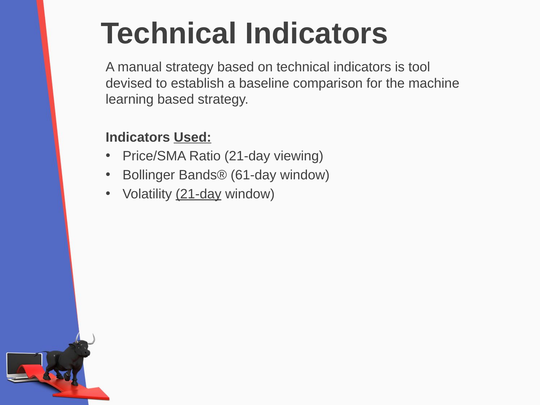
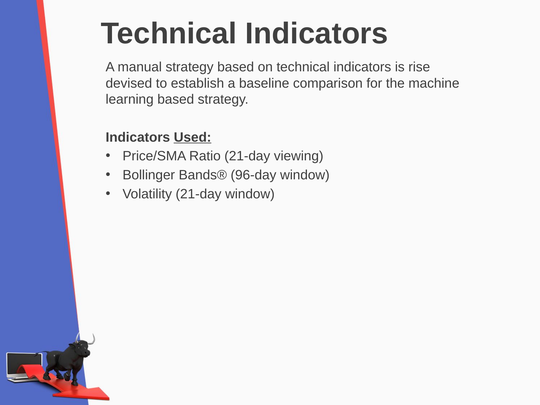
tool: tool -> rise
61-day: 61-day -> 96-day
21-day at (199, 194) underline: present -> none
